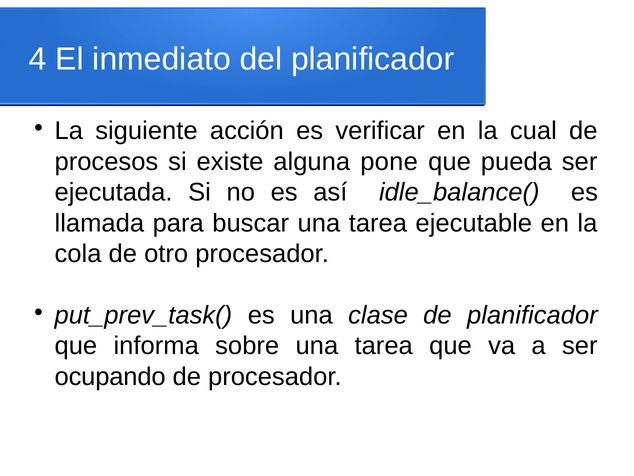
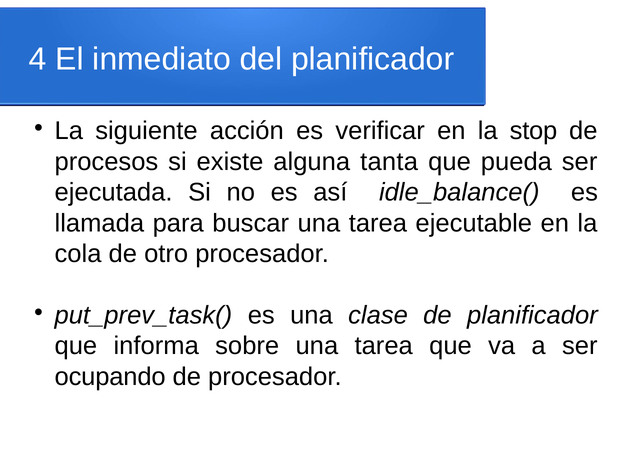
cual: cual -> stop
pone: pone -> tanta
